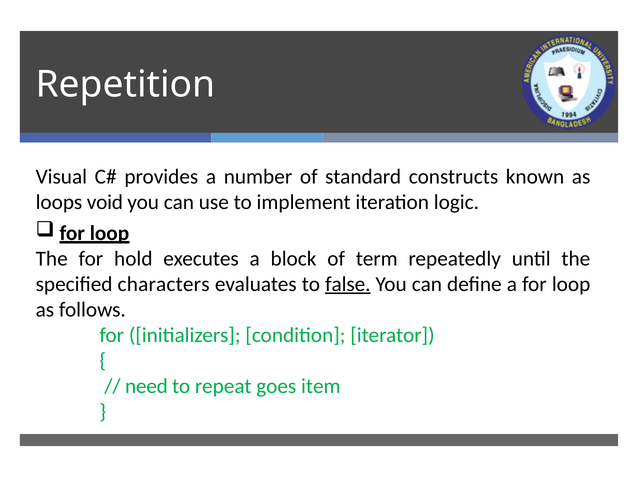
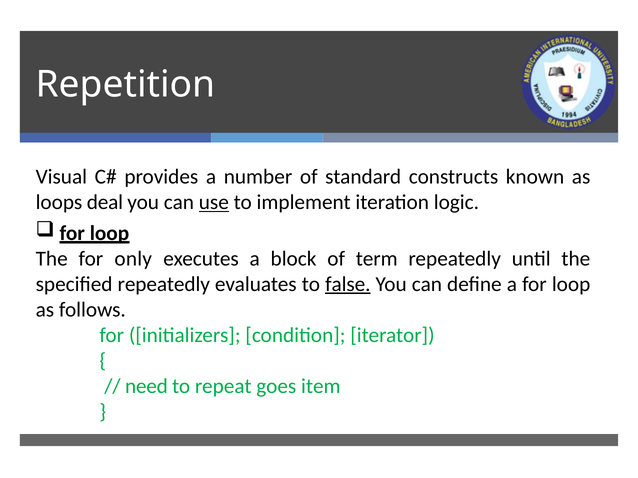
void: void -> deal
use underline: none -> present
hold: hold -> only
specified characters: characters -> repeatedly
